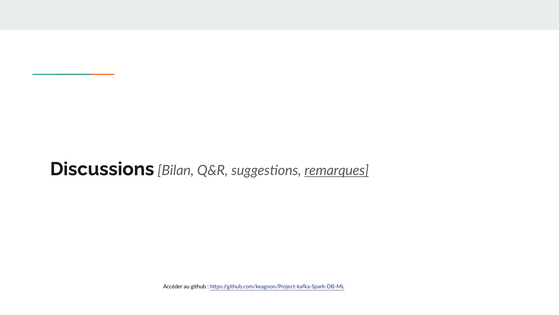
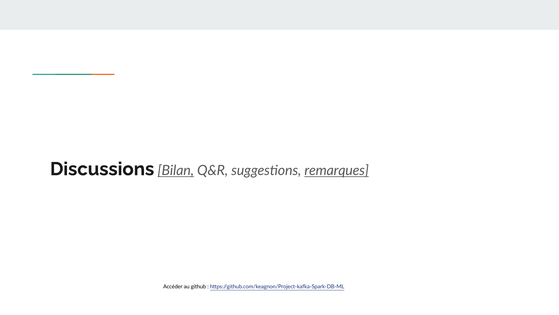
Bilan underline: none -> present
